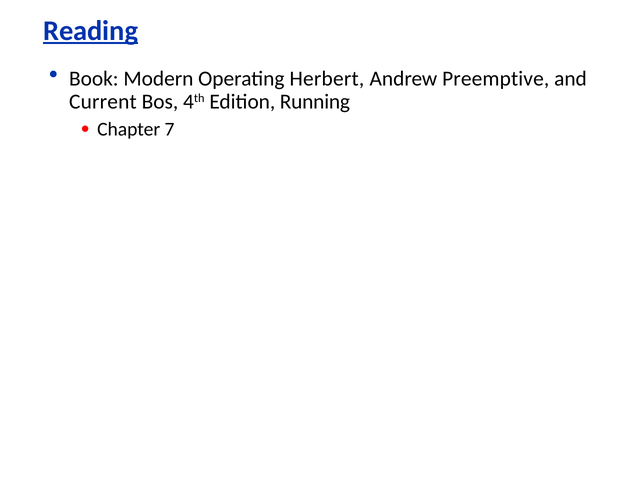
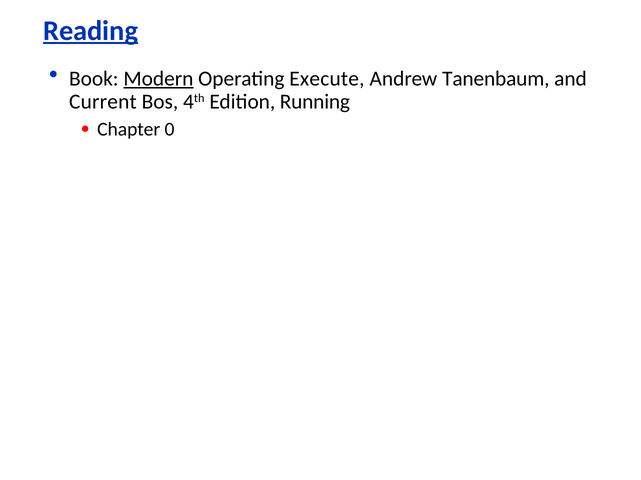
Modern underline: none -> present
Herbert: Herbert -> Execute
Preemptive: Preemptive -> Tanenbaum
7: 7 -> 0
